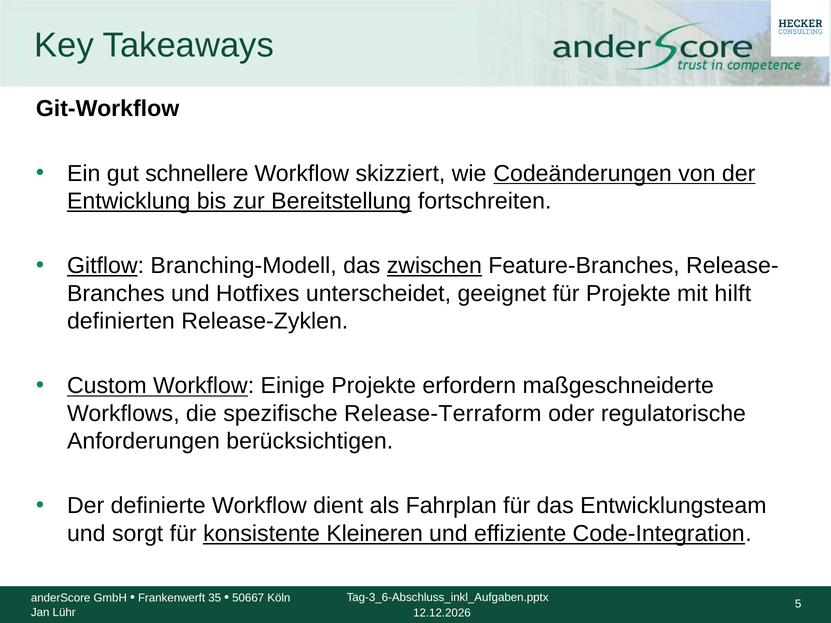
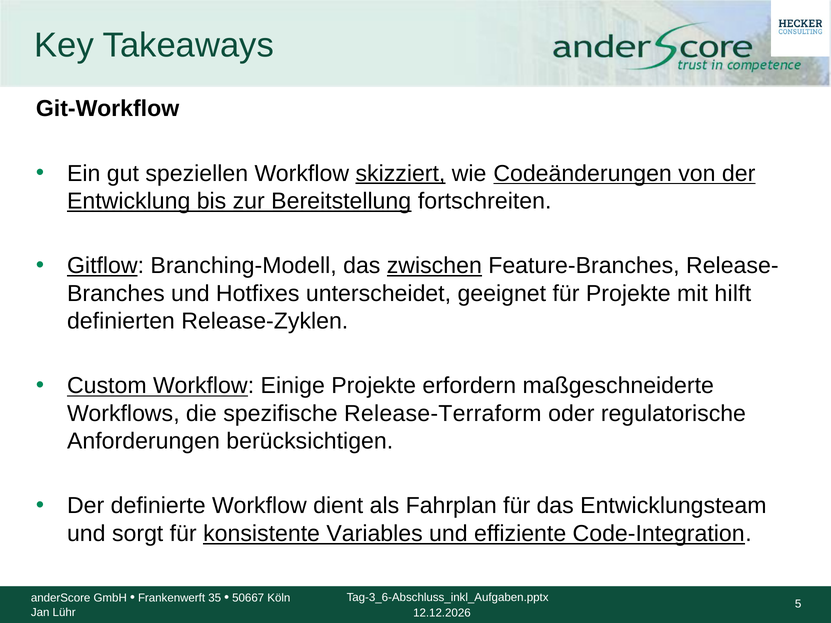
schnellere: schnellere -> speziellen
skizziert underline: none -> present
Kleineren: Kleineren -> Variables
